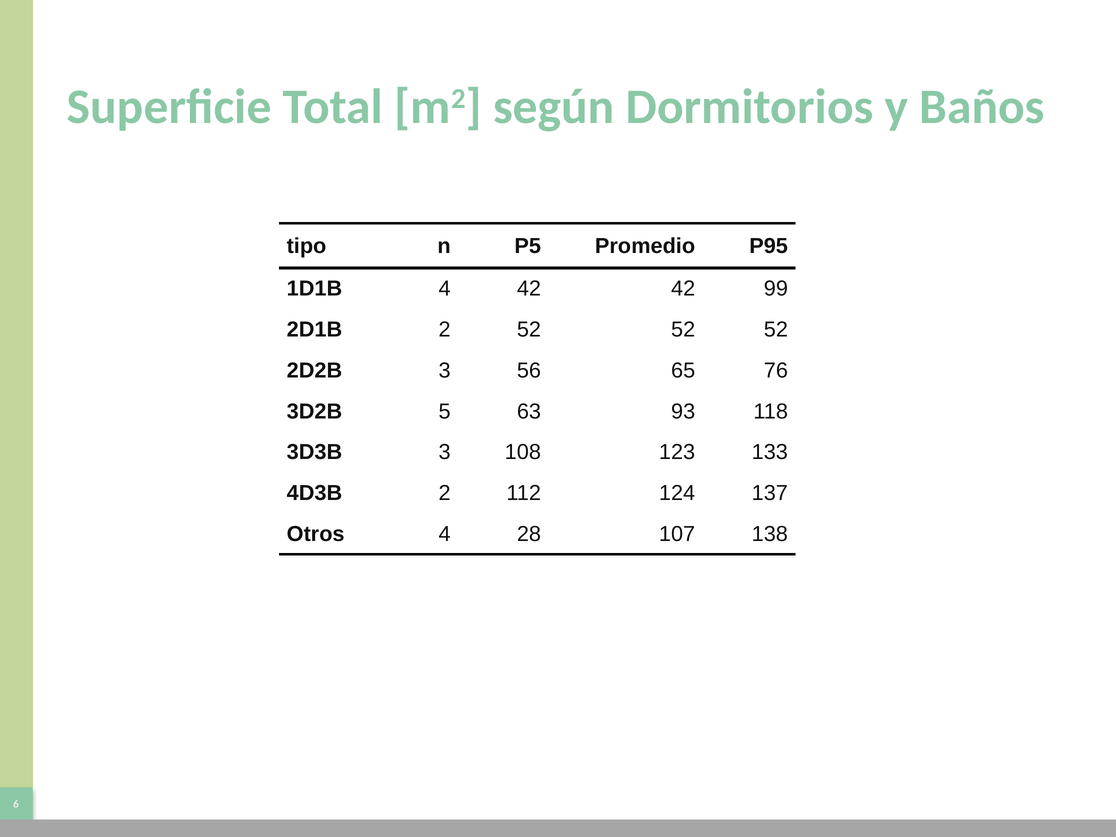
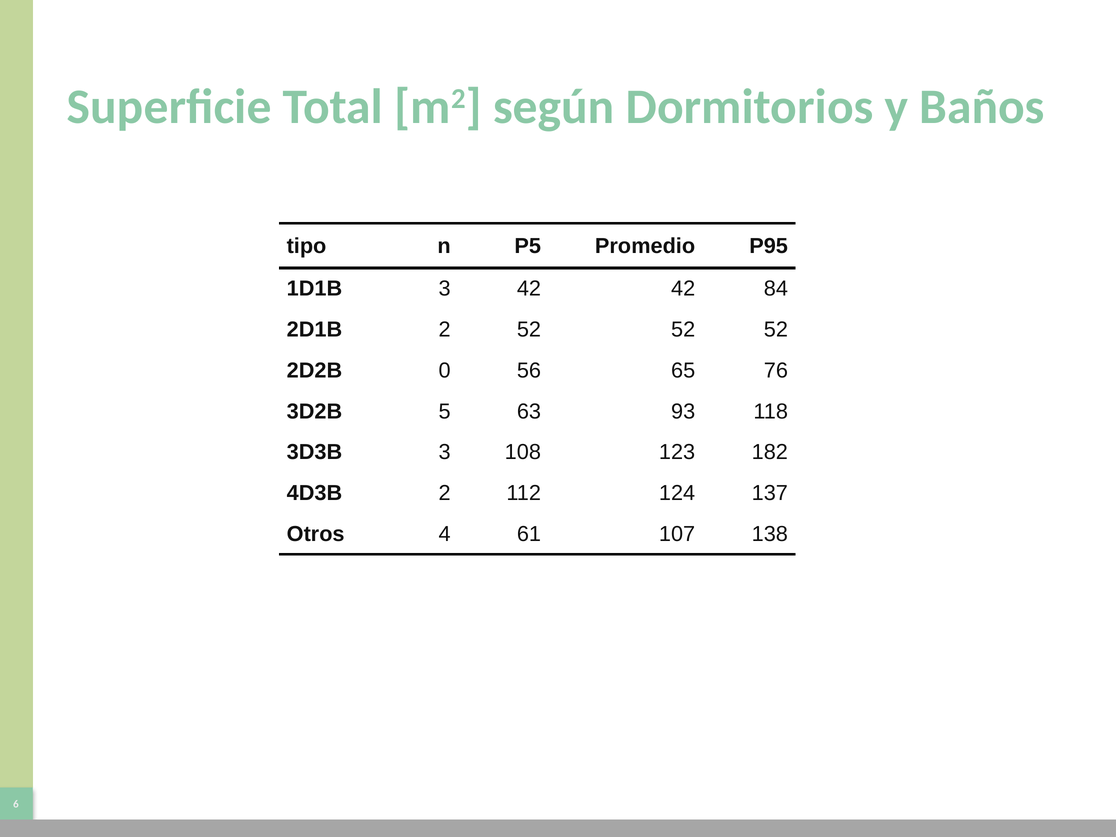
1D1B 4: 4 -> 3
99: 99 -> 84
2D2B 3: 3 -> 0
133: 133 -> 182
28: 28 -> 61
